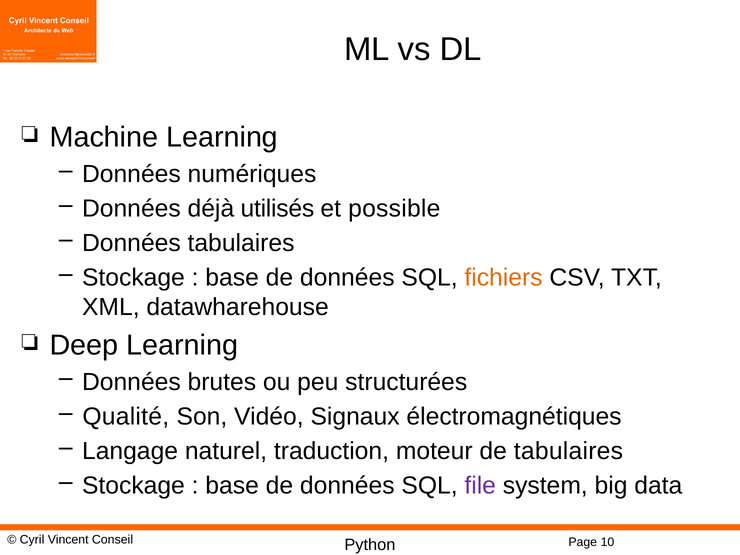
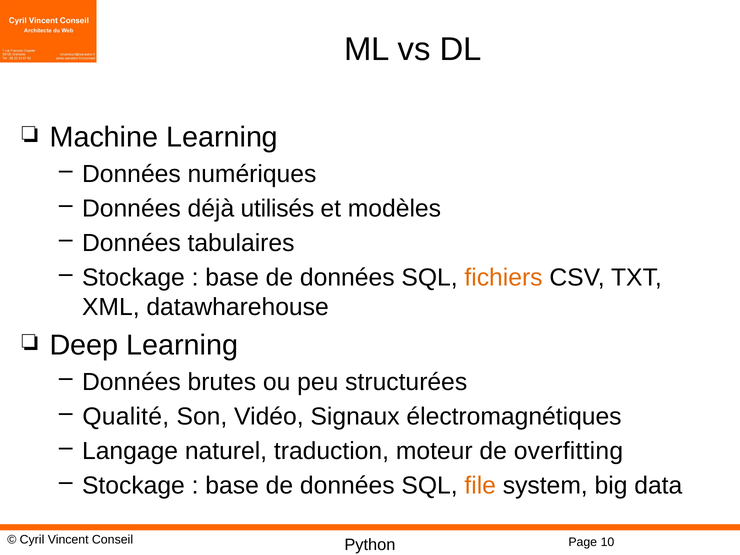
possible: possible -> modèles
de tabulaires: tabulaires -> overfitting
file colour: purple -> orange
